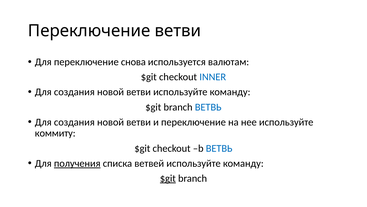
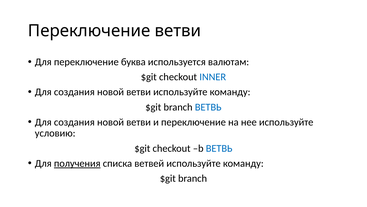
снова: снова -> буква
коммиту: коммиту -> условию
$git at (168, 178) underline: present -> none
